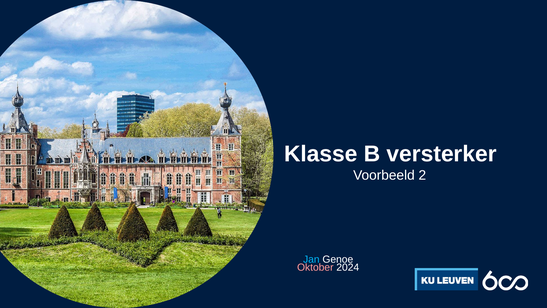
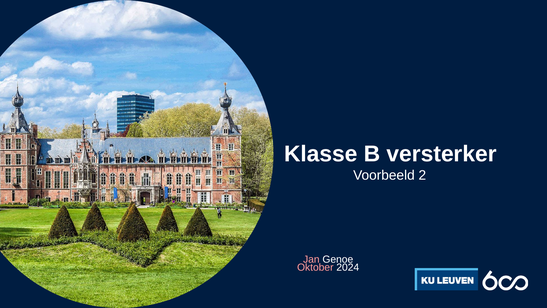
Jan colour: light blue -> pink
